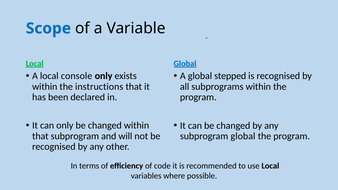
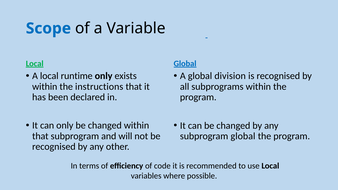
console: console -> runtime
stepped: stepped -> division
